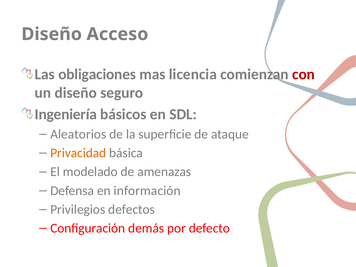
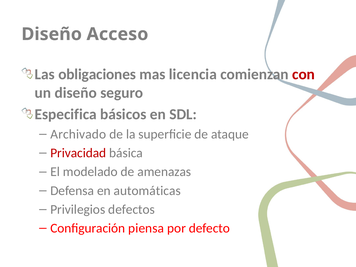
Ingeniería: Ingeniería -> Especifica
Aleatorios: Aleatorios -> Archivado
Privacidad colour: orange -> red
información: información -> automáticas
demás: demás -> piensa
